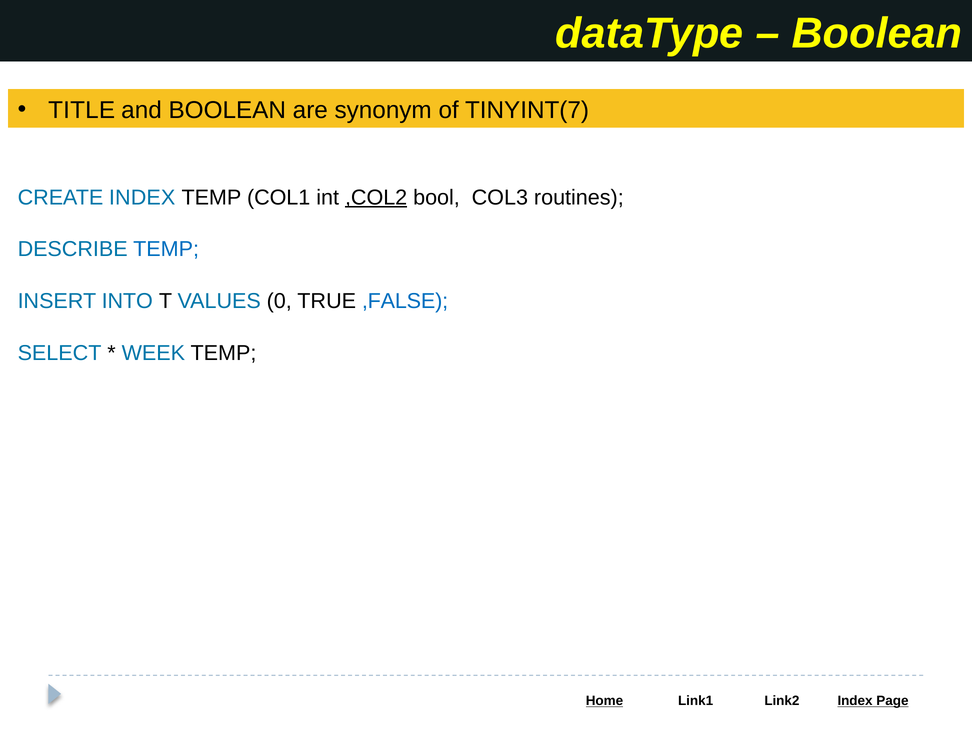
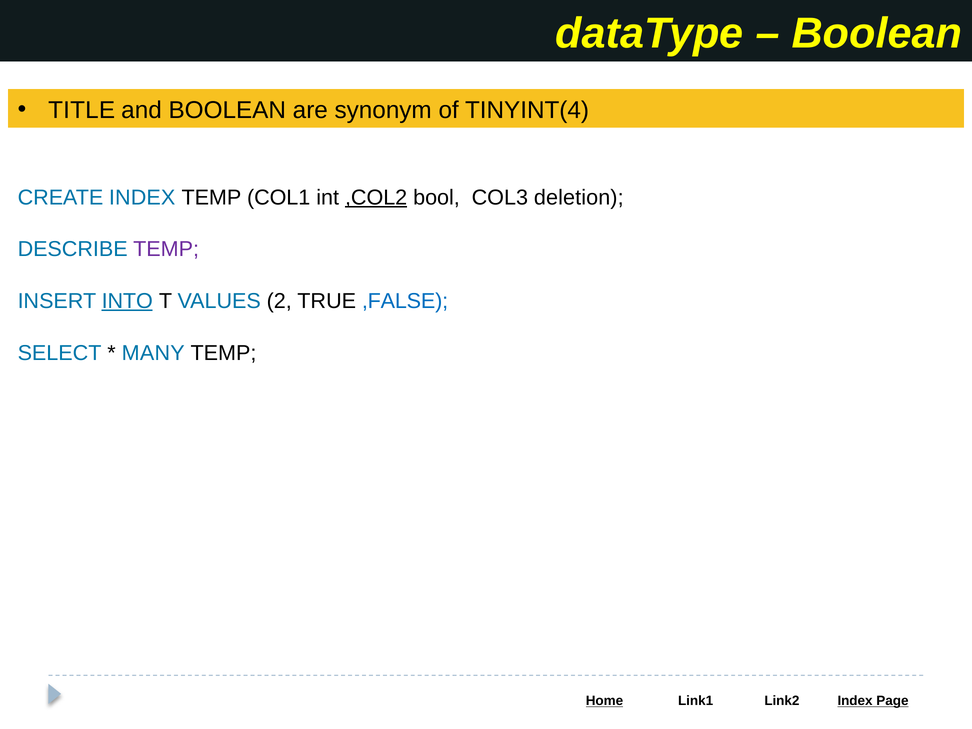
TINYINT(7: TINYINT(7 -> TINYINT(4
routines: routines -> deletion
TEMP at (166, 249) colour: blue -> purple
INTO underline: none -> present
0: 0 -> 2
WEEK: WEEK -> MANY
